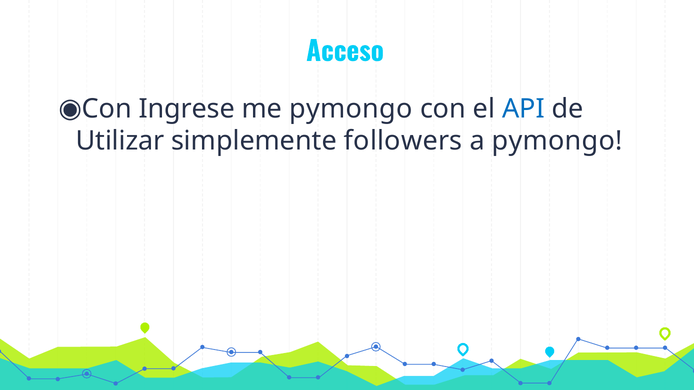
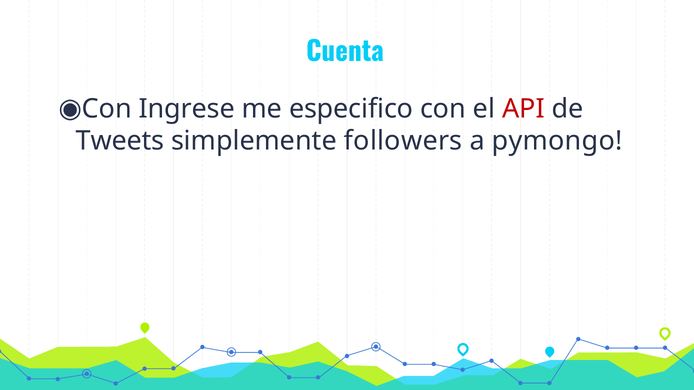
Acceso: Acceso -> Cuenta
me pymongo: pymongo -> especifico
API colour: blue -> red
Utilizar: Utilizar -> Tweets
